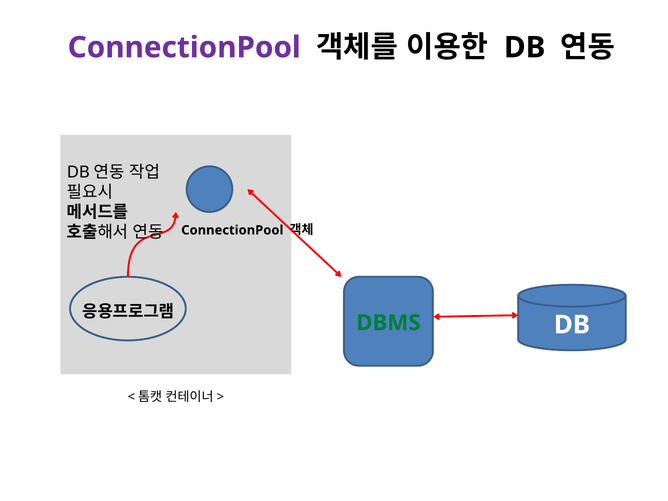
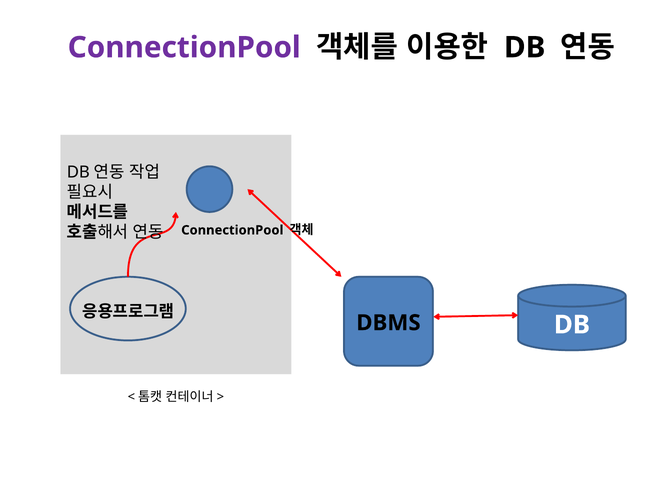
DBMS colour: green -> black
